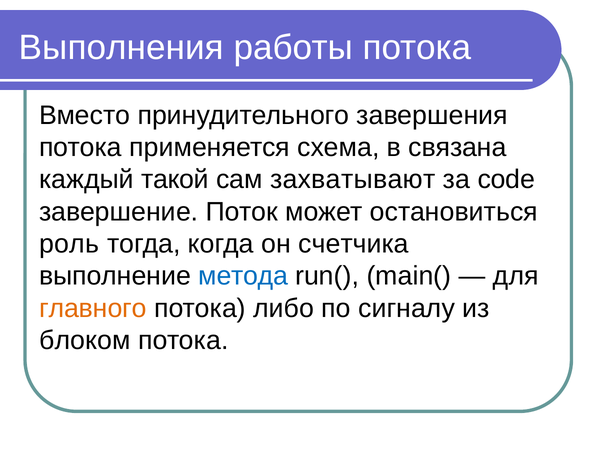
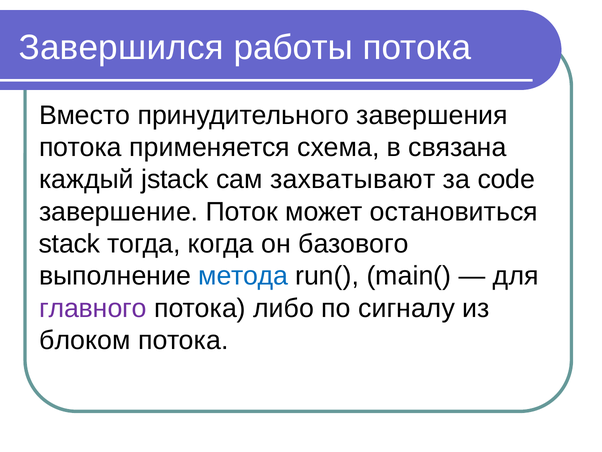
Выполнения: Выполнения -> Завершился
такой: такой -> jstack
роль: роль -> stack
счетчика: счетчика -> базового
главного colour: orange -> purple
